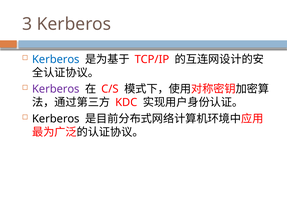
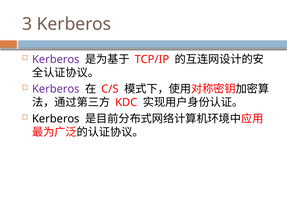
Kerberos at (56, 59) colour: blue -> purple
